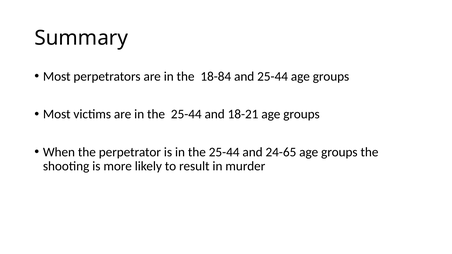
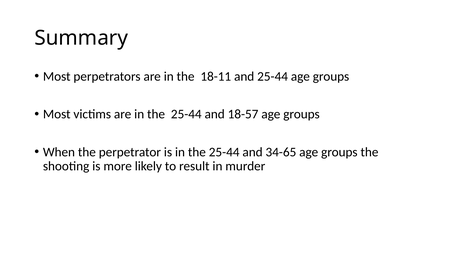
18-84: 18-84 -> 18-11
18-21: 18-21 -> 18-57
24-65: 24-65 -> 34-65
